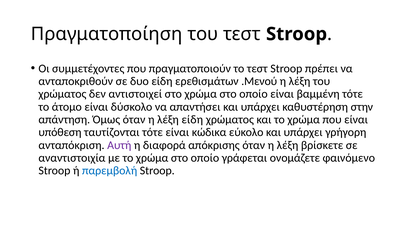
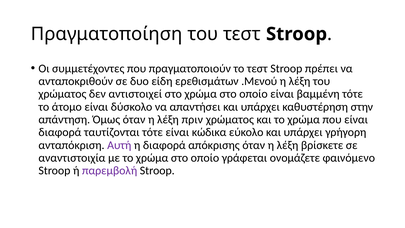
λέξη είδη: είδη -> πριν
υπόθεση at (60, 132): υπόθεση -> διαφορά
παρεμβολή colour: blue -> purple
